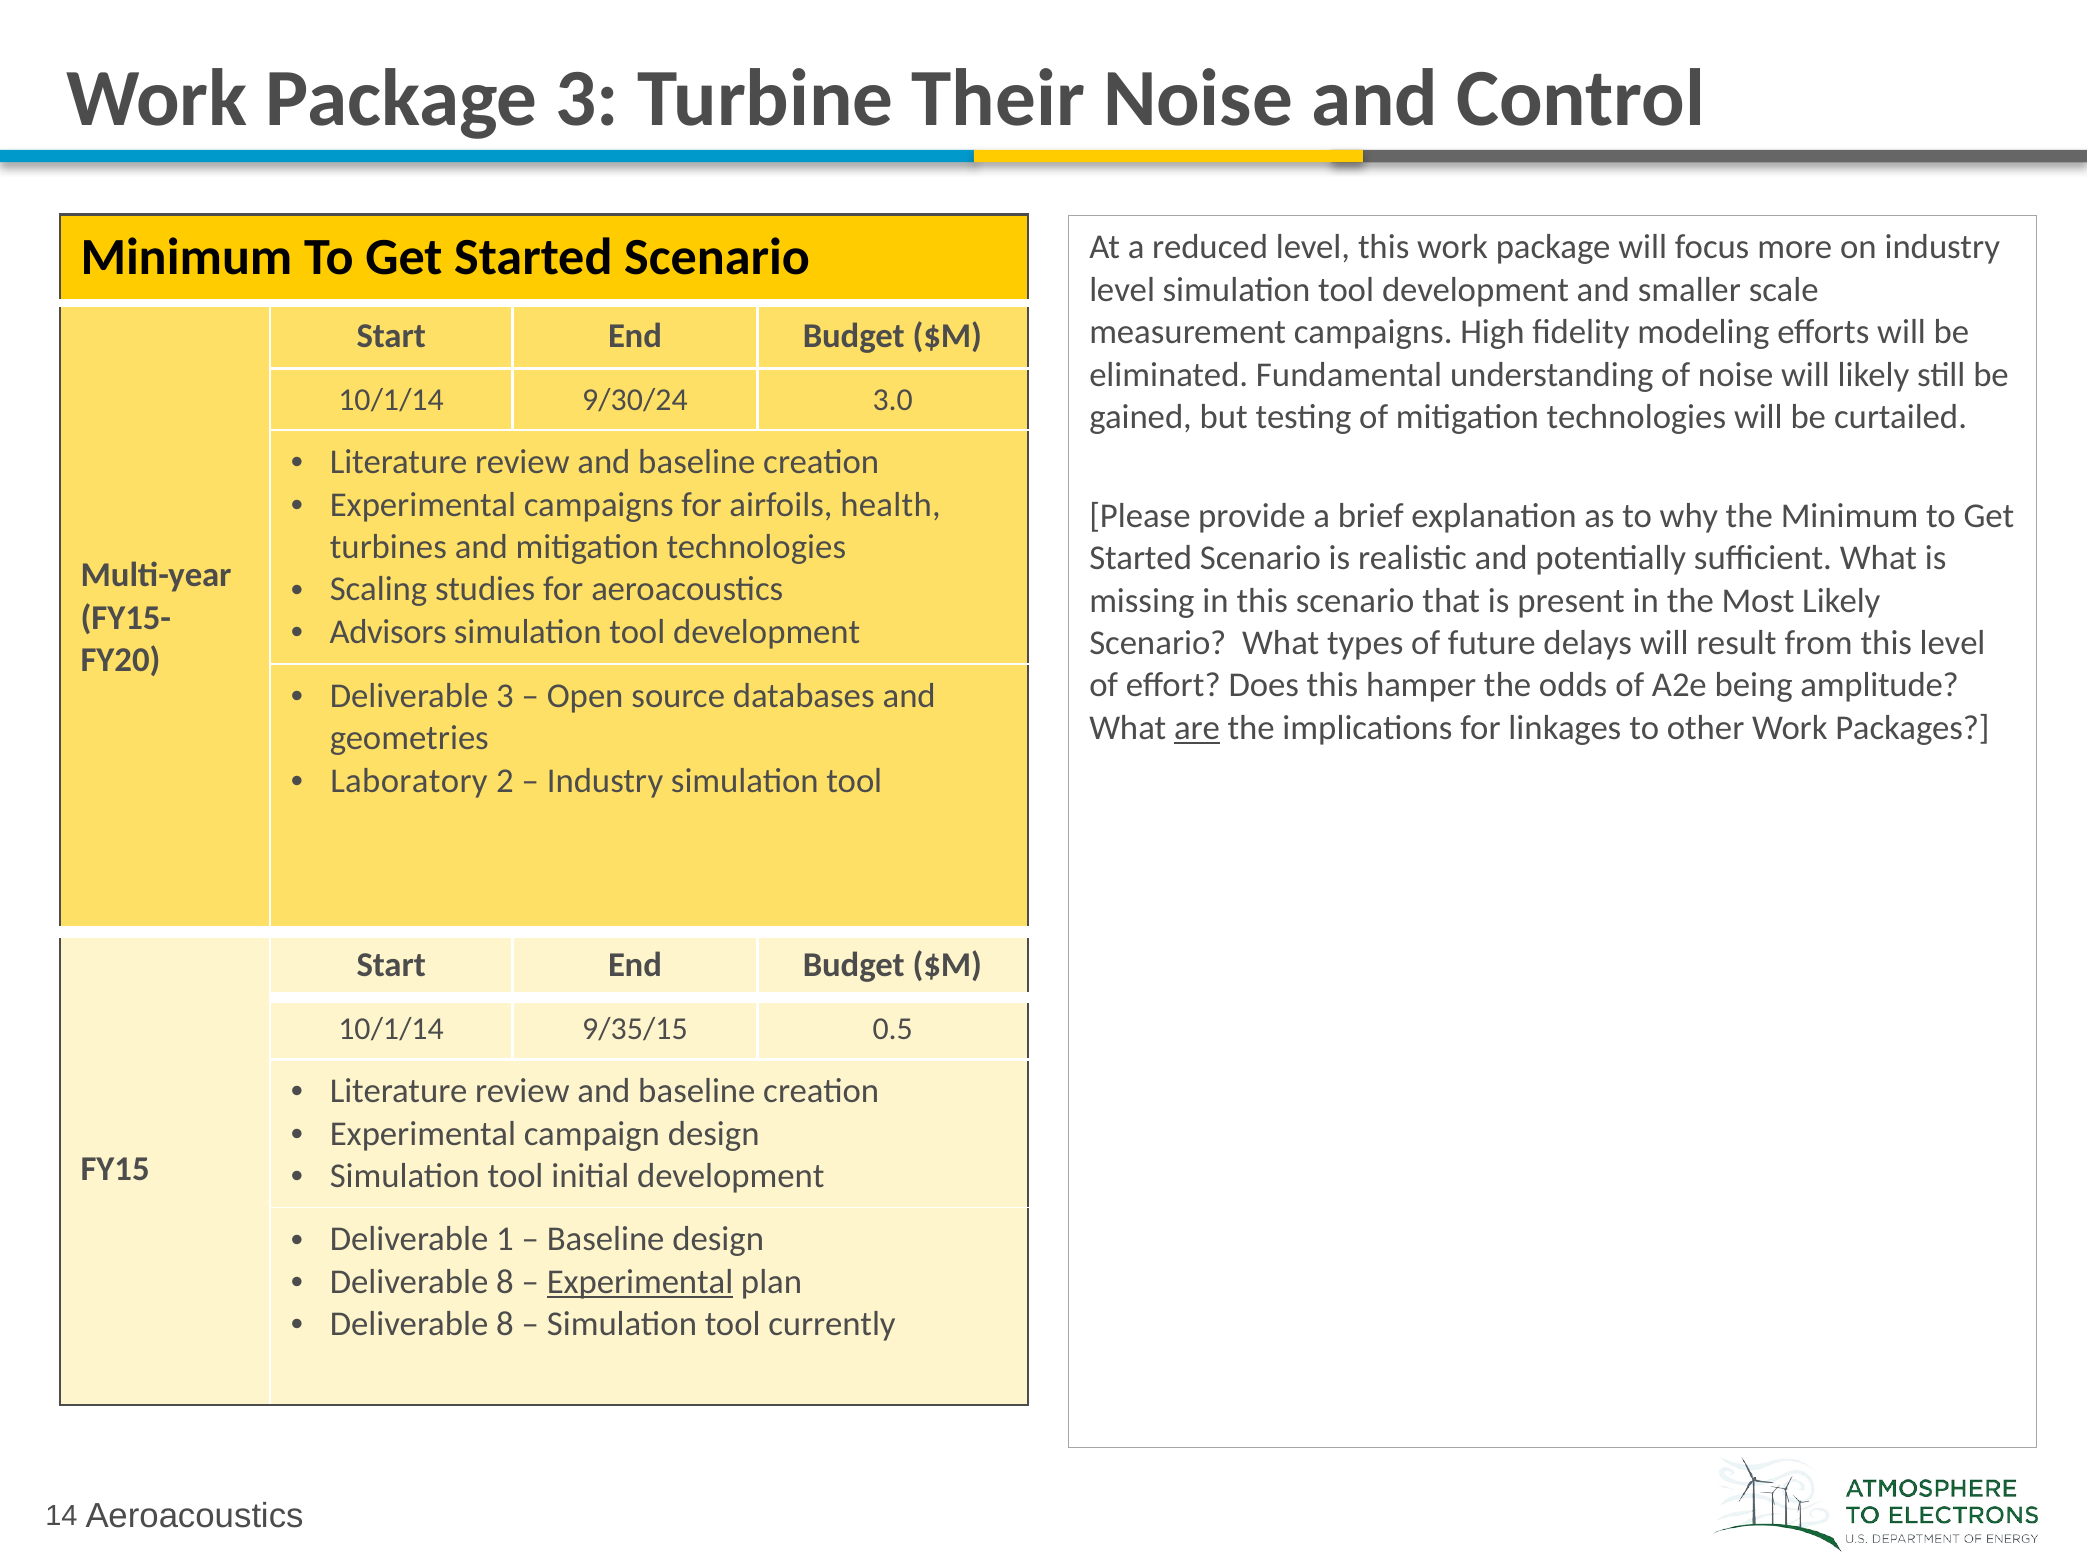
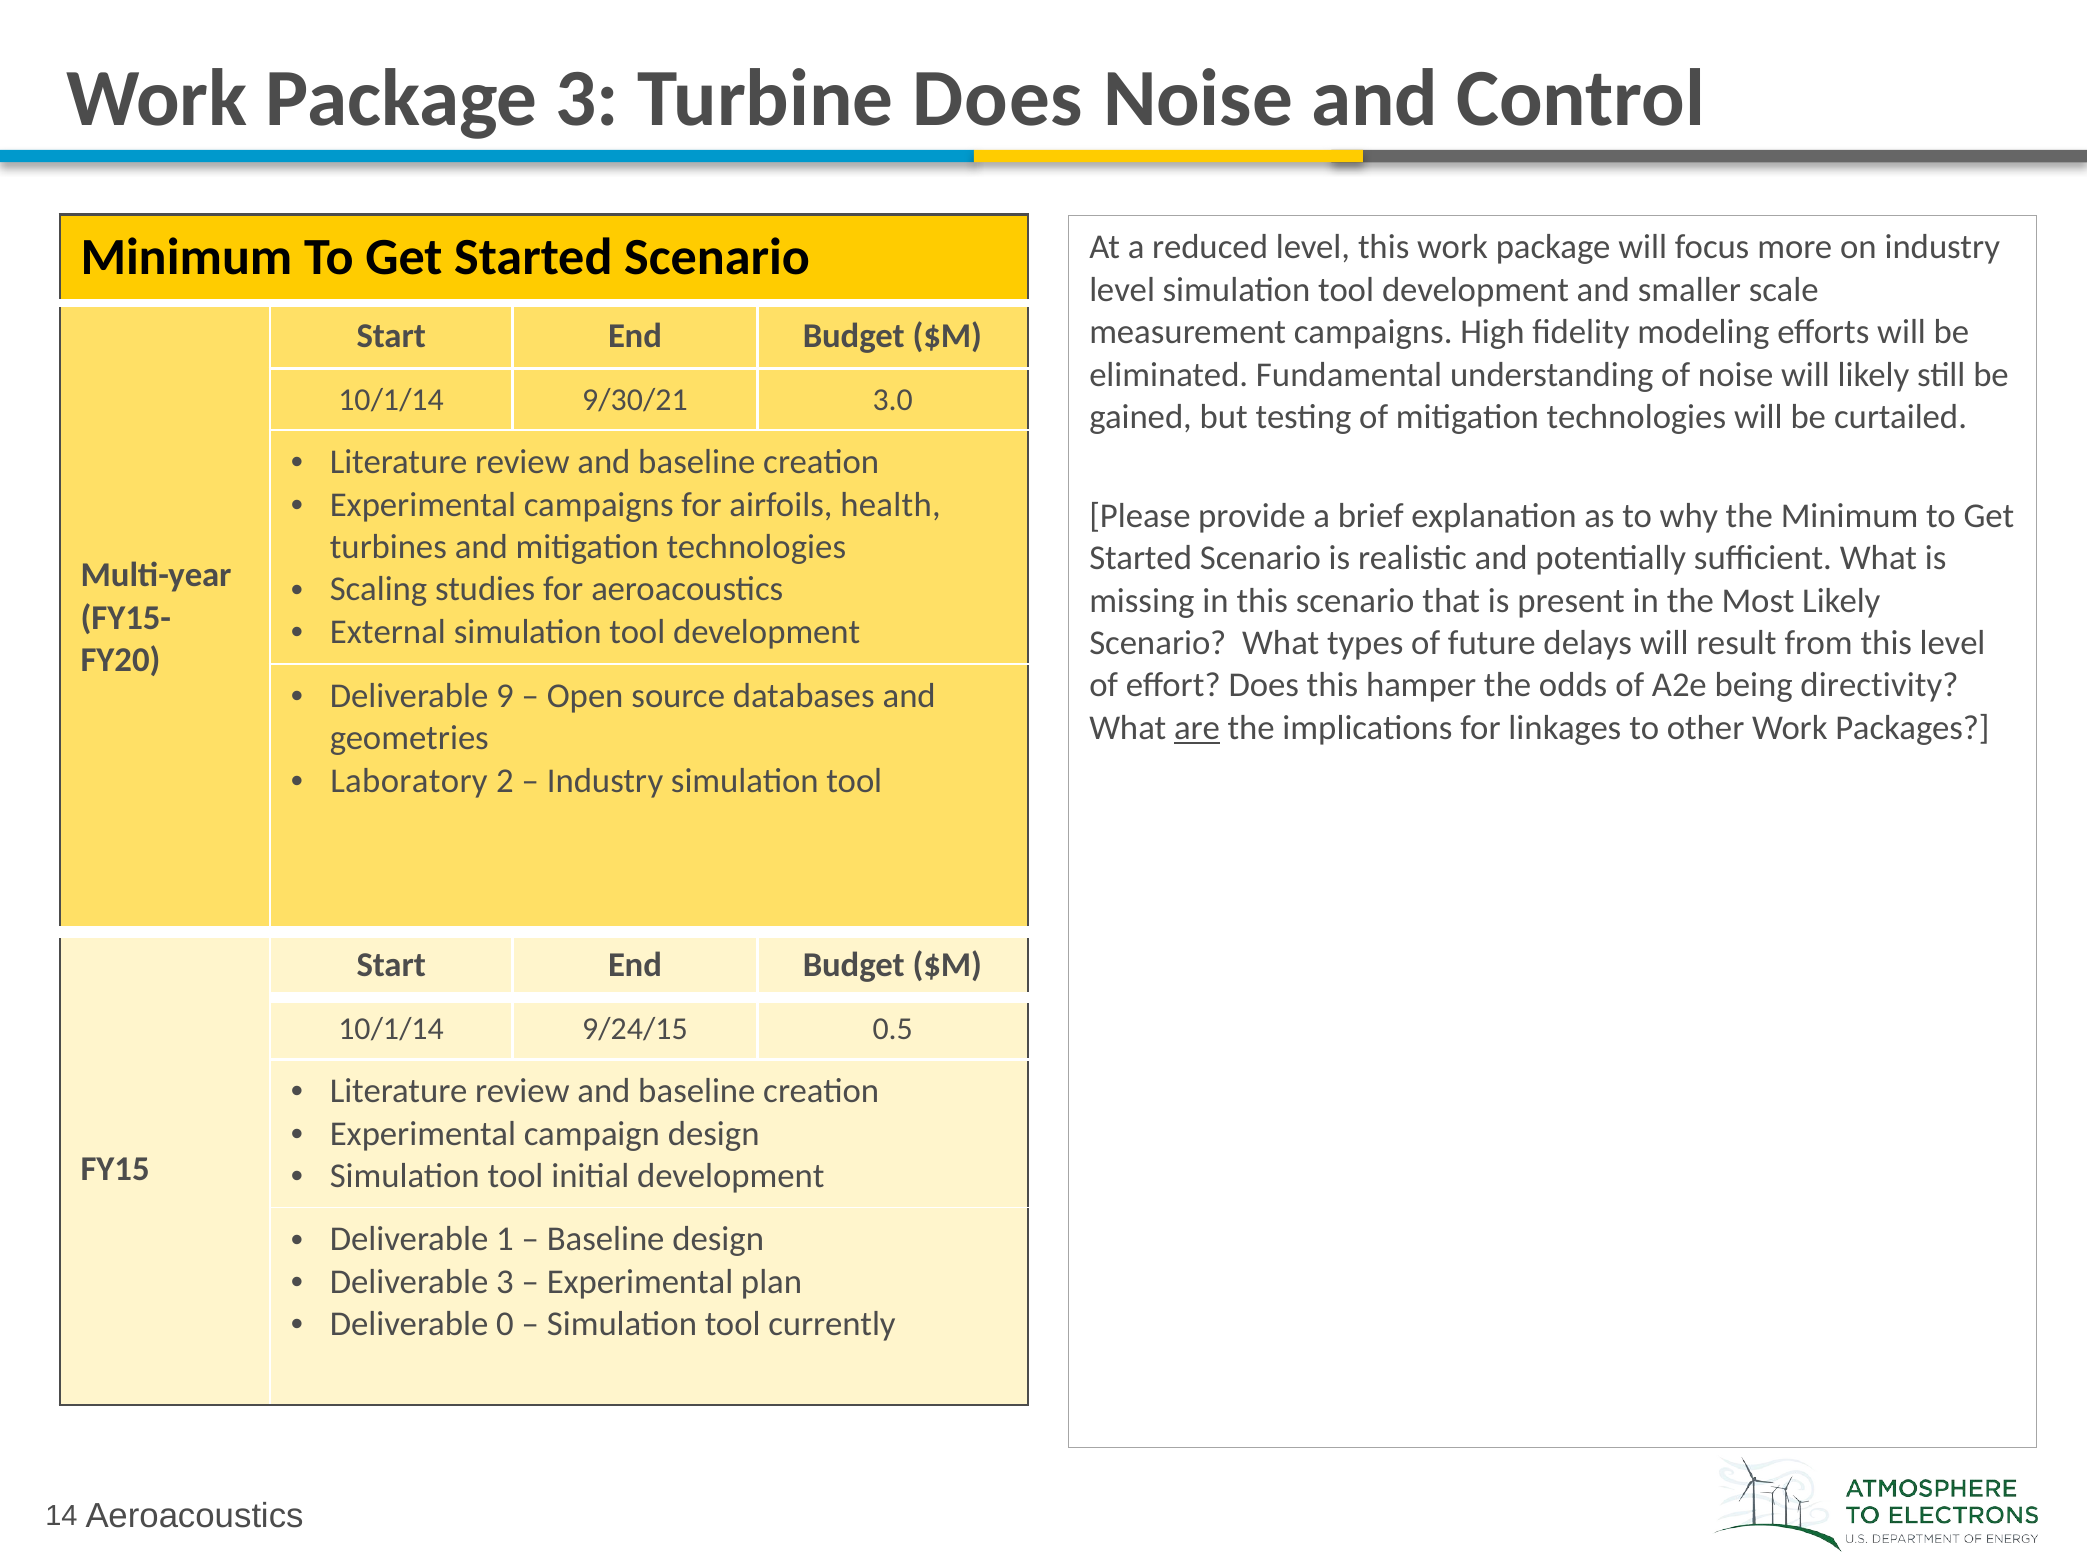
Turbine Their: Their -> Does
9/30/24: 9/30/24 -> 9/30/21
Advisors: Advisors -> External
amplitude: amplitude -> directivity
Deliverable 3: 3 -> 9
9/35/15: 9/35/15 -> 9/24/15
8 at (505, 1282): 8 -> 3
Experimental at (640, 1282) underline: present -> none
8 at (505, 1324): 8 -> 0
